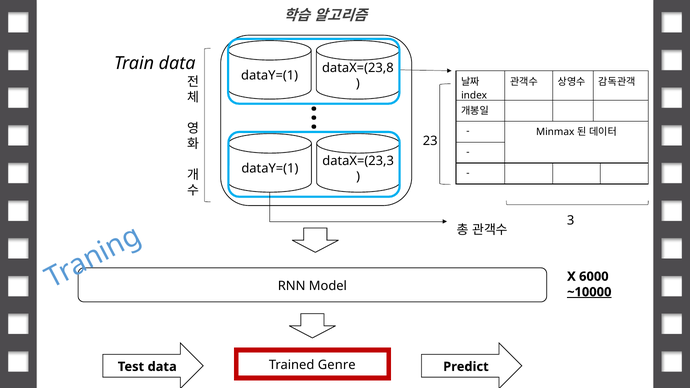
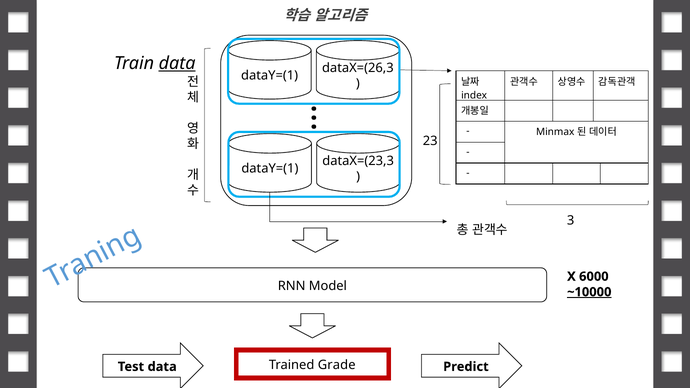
data at (177, 63) underline: none -> present
dataX=(23,8: dataX=(23,8 -> dataX=(26,3
Genre: Genre -> Grade
